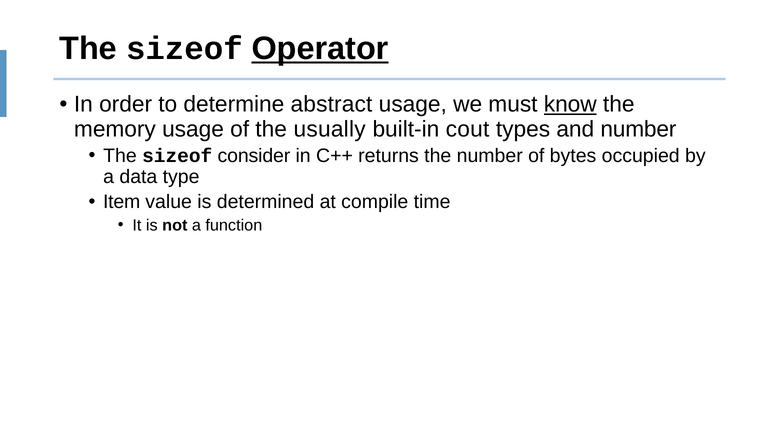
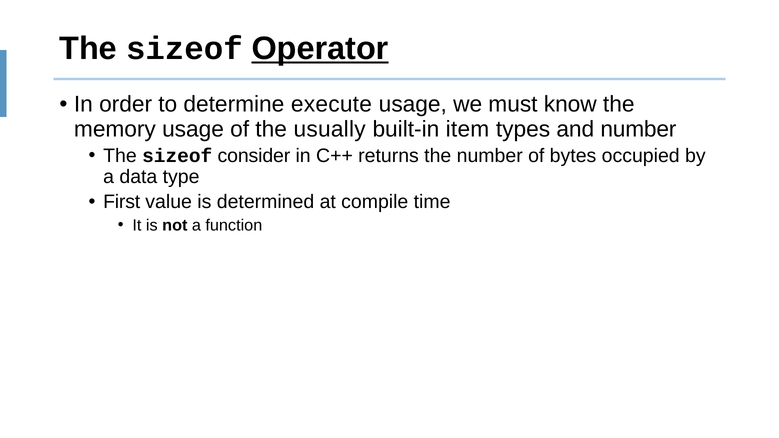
abstract: abstract -> execute
know underline: present -> none
cout: cout -> item
Item: Item -> First
